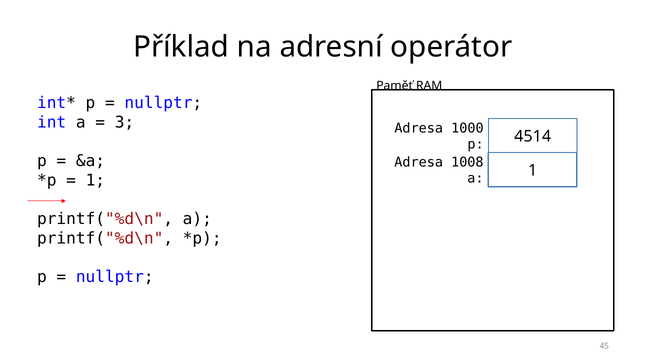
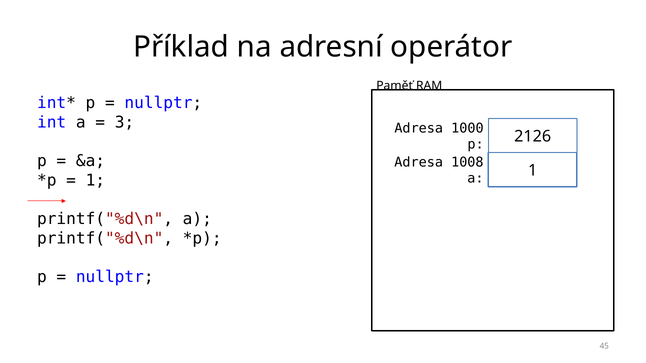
4514: 4514 -> 2126
